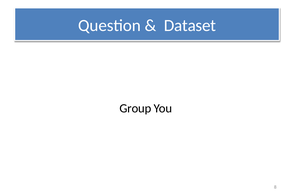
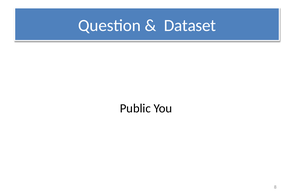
Group: Group -> Public
